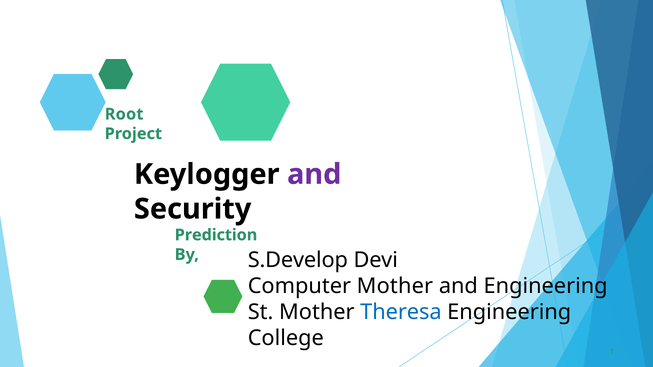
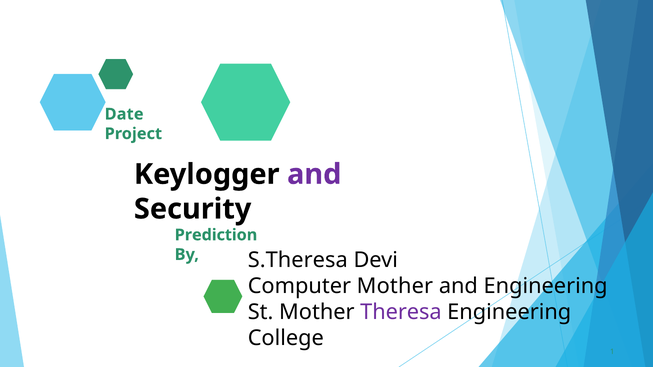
Root: Root -> Date
S.Develop: S.Develop -> S.Theresa
Theresa colour: blue -> purple
